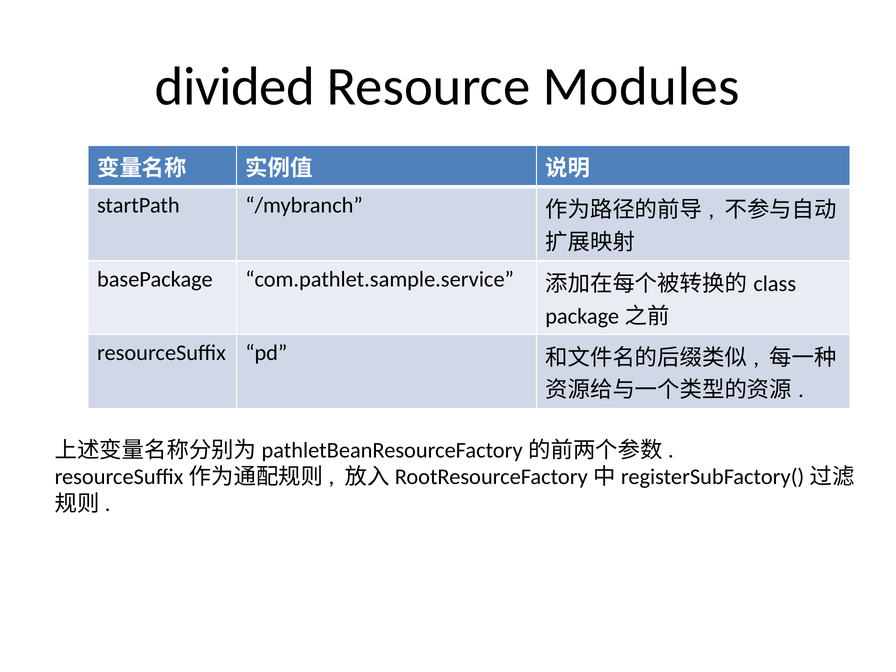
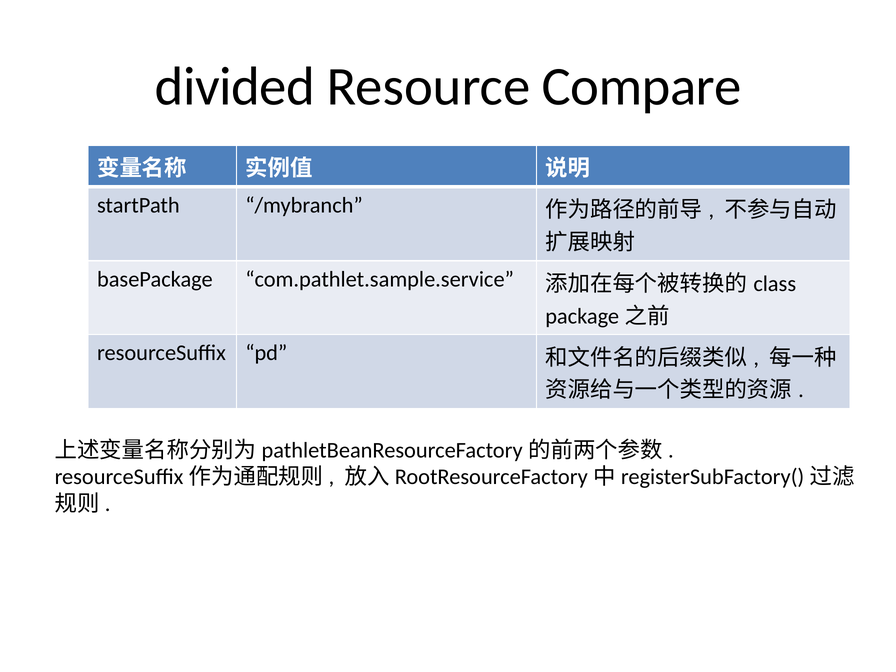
Modules: Modules -> Compare
